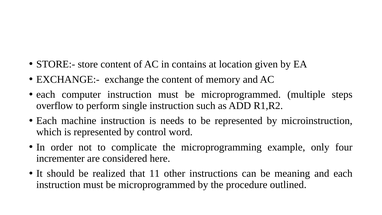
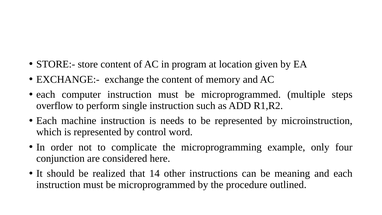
contains: contains -> program
incrementer: incrementer -> conjunction
11: 11 -> 14
